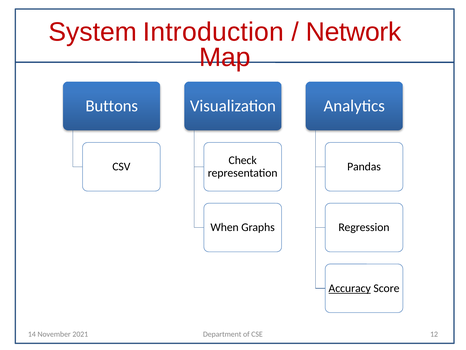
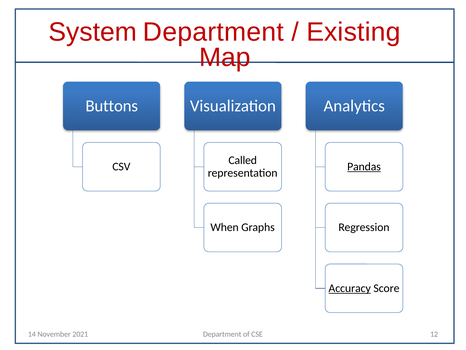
System Introduction: Introduction -> Department
Network: Network -> Existing
Check: Check -> Called
Pandas underline: none -> present
